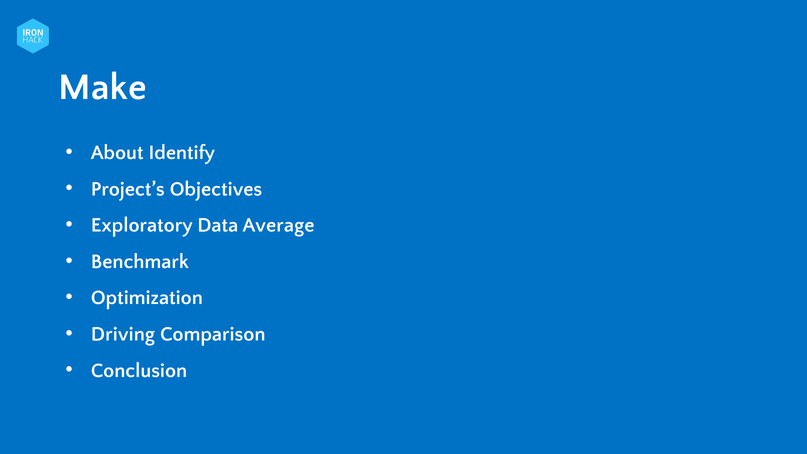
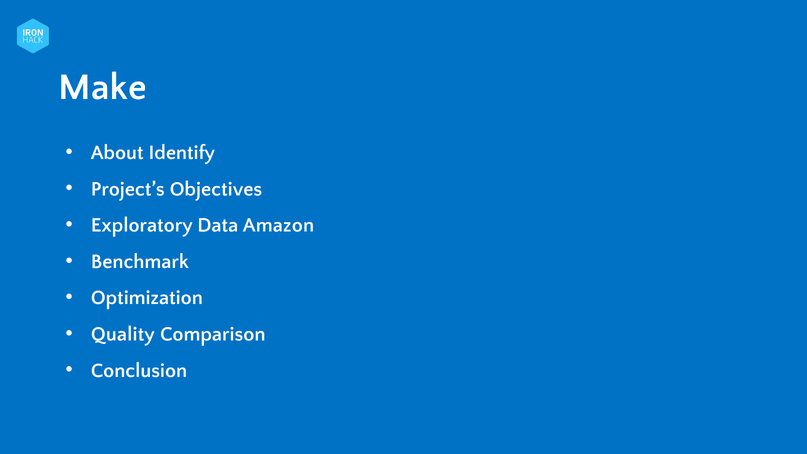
Average: Average -> Amazon
Driving: Driving -> Quality
